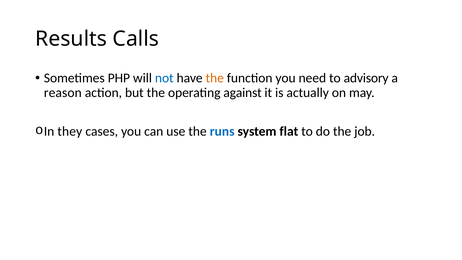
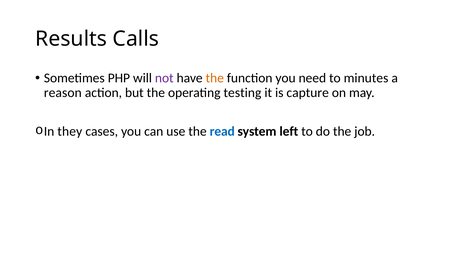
not colour: blue -> purple
advisory: advisory -> minutes
against: against -> testing
actually: actually -> capture
runs: runs -> read
flat: flat -> left
